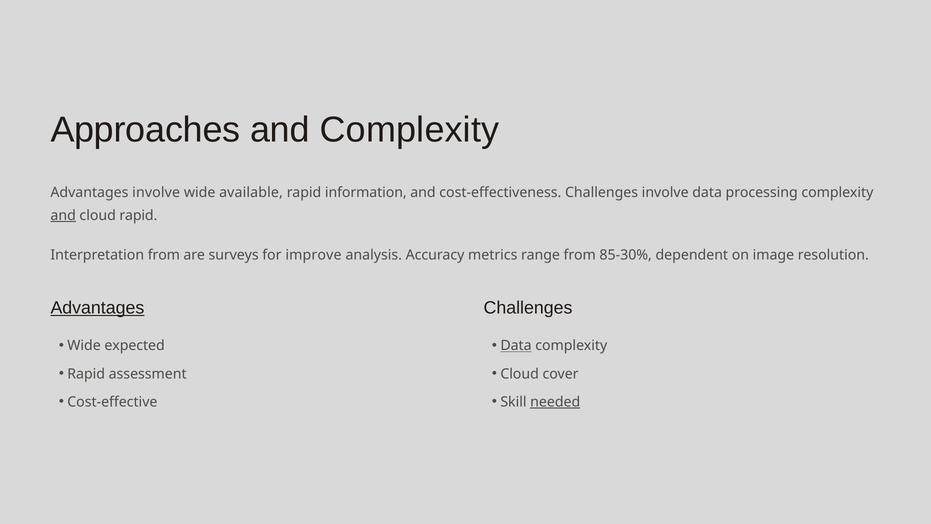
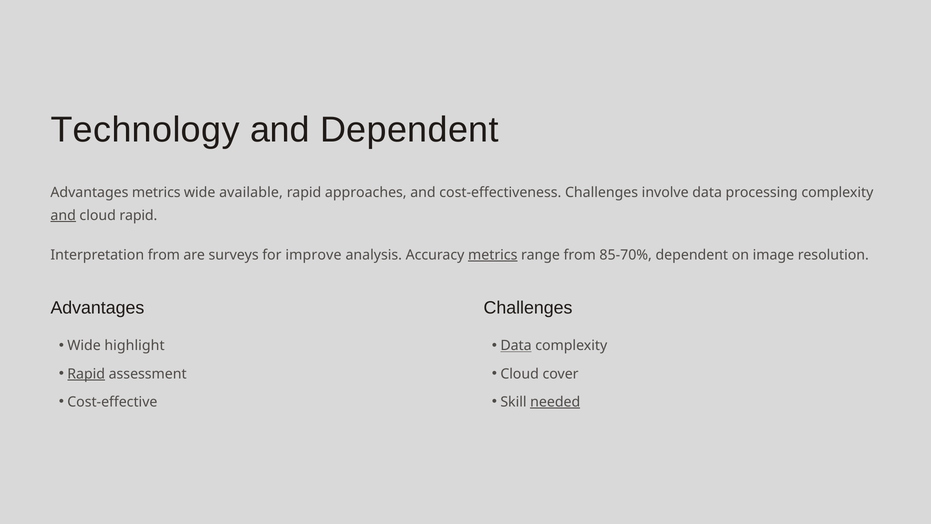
Approaches: Approaches -> Technology
and Complexity: Complexity -> Dependent
Advantages involve: involve -> metrics
information: information -> approaches
metrics at (493, 255) underline: none -> present
85-30%: 85-30% -> 85-70%
Advantages at (97, 308) underline: present -> none
expected: expected -> highlight
Rapid at (86, 374) underline: none -> present
